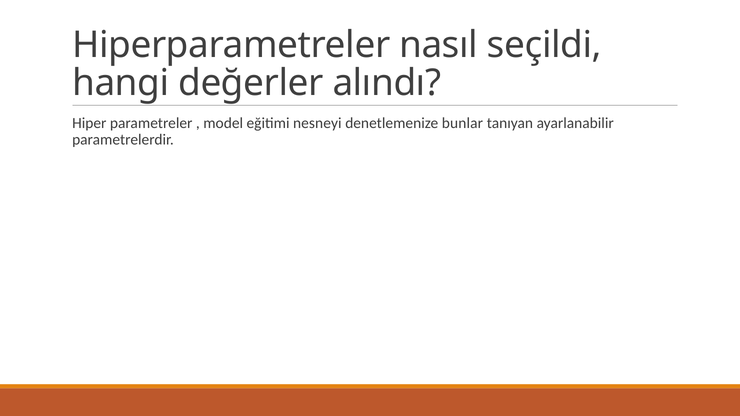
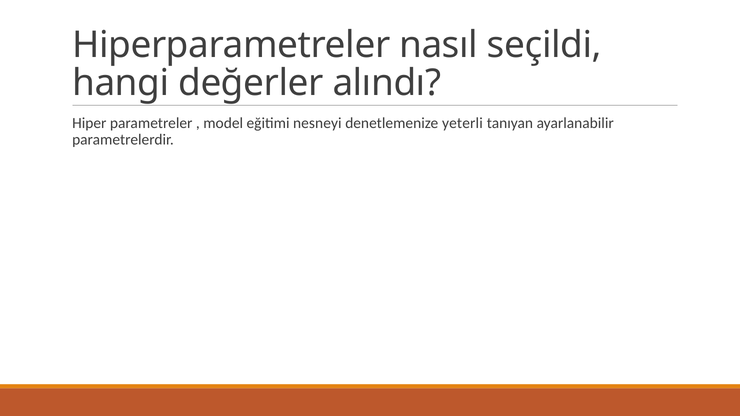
bunlar: bunlar -> yeterli
